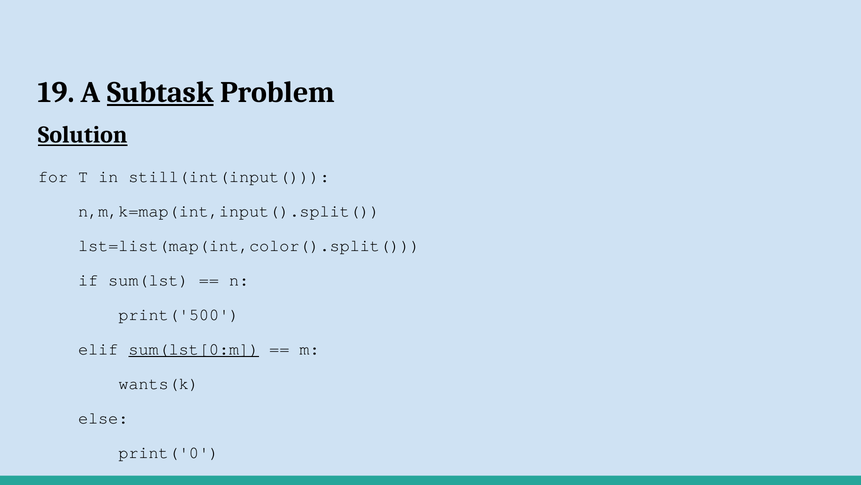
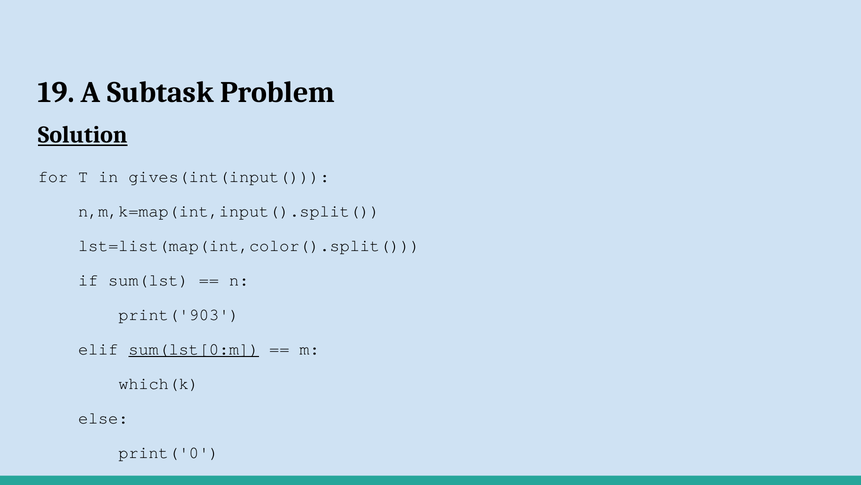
Subtask underline: present -> none
still(int(input(: still(int(input( -> gives(int(input(
print('500: print('500 -> print('903
wants(k: wants(k -> which(k
